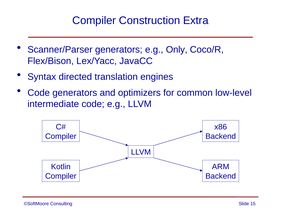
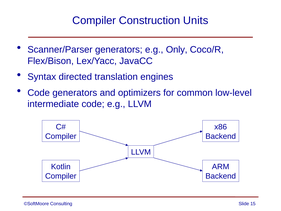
Extra: Extra -> Units
